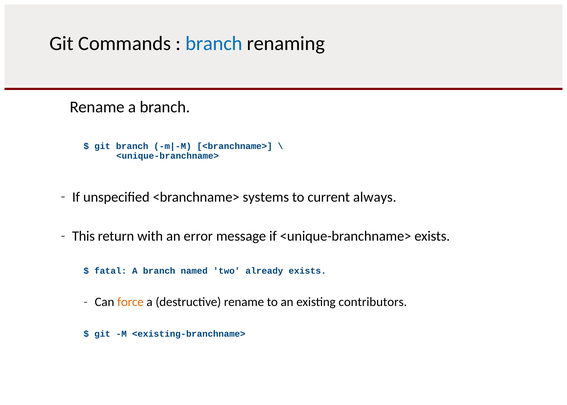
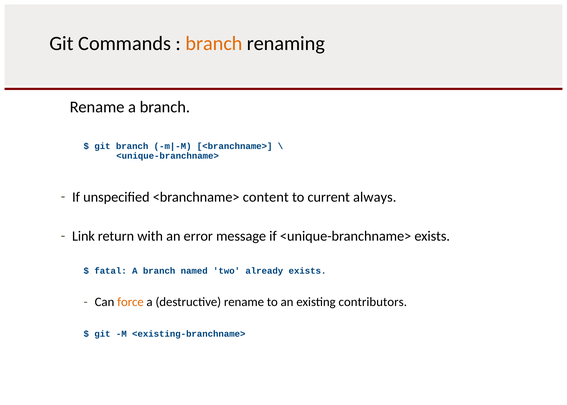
branch at (214, 44) colour: blue -> orange
systems: systems -> content
This: This -> Link
